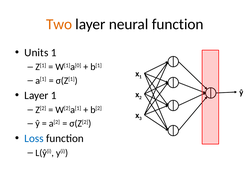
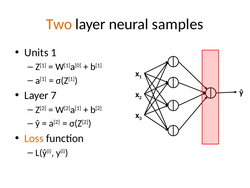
neural function: function -> samples
Layer 1: 1 -> 7
Loss colour: blue -> orange
